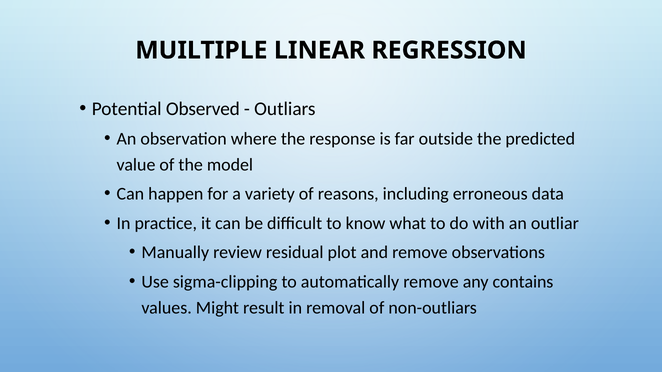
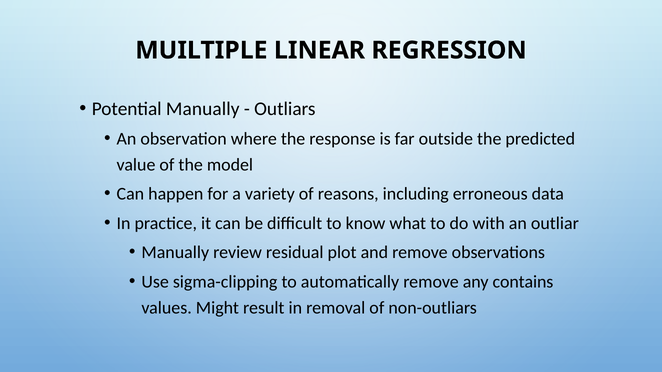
Potential Observed: Observed -> Manually
